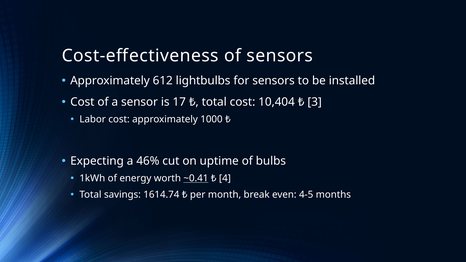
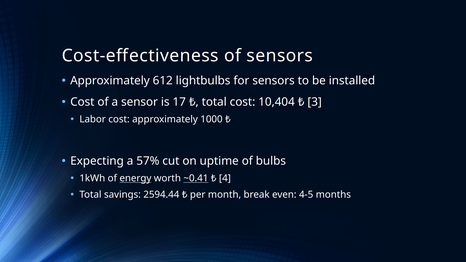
46%: 46% -> 57%
energy underline: none -> present
1614.74: 1614.74 -> 2594.44
